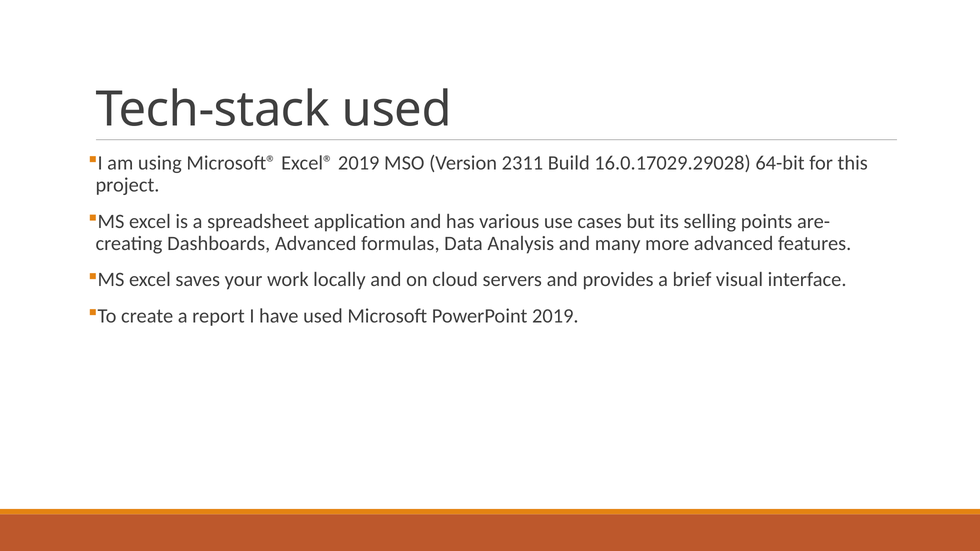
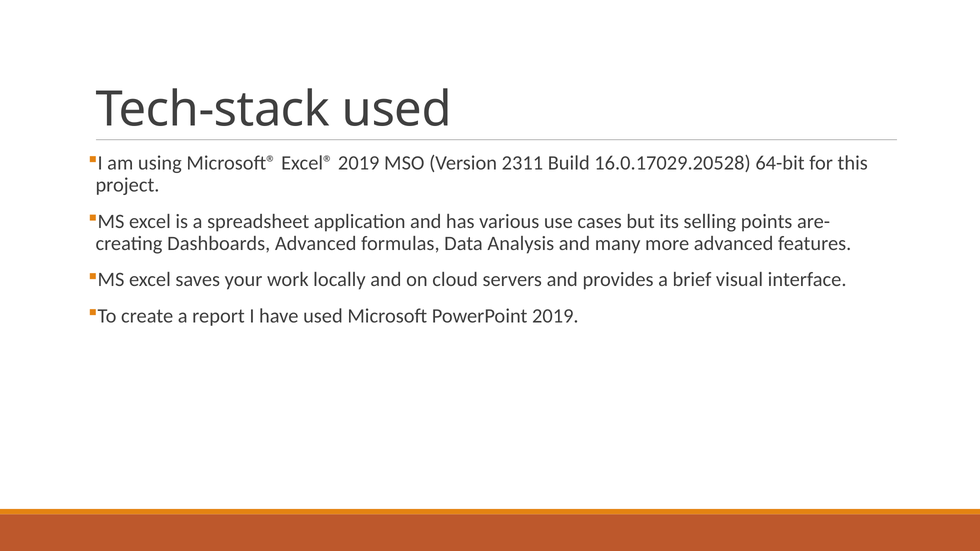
16.0.17029.29028: 16.0.17029.29028 -> 16.0.17029.20528
